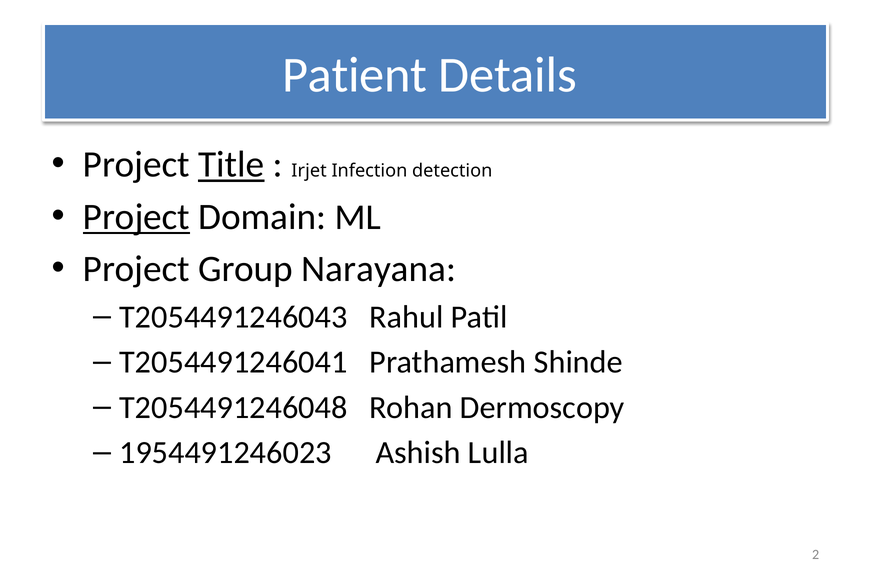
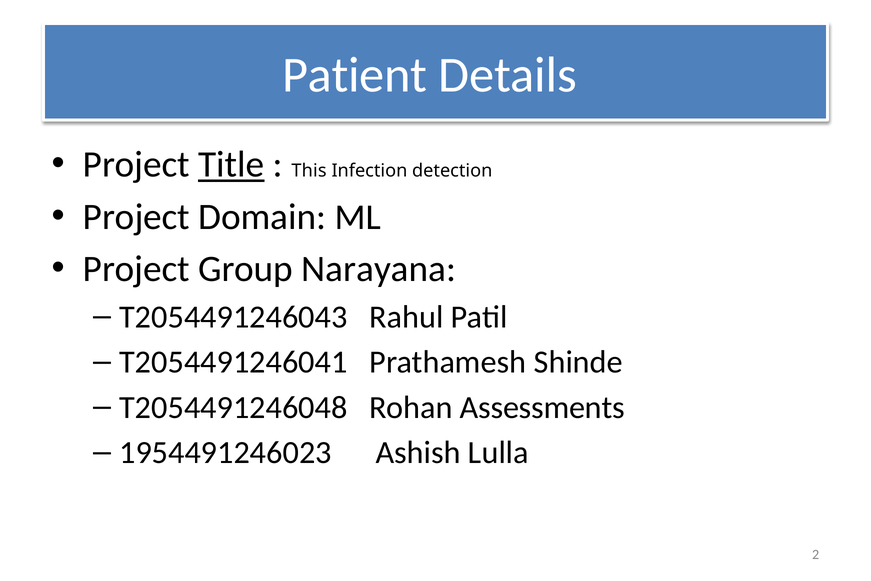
Irjet: Irjet -> This
Project at (136, 217) underline: present -> none
Dermoscopy: Dermoscopy -> Assessments
